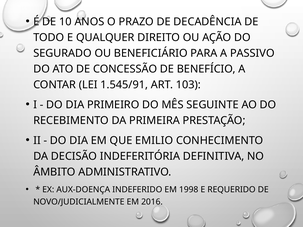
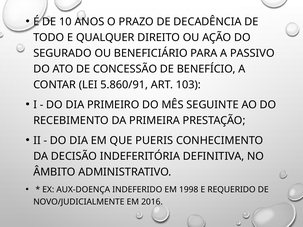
1.545/91: 1.545/91 -> 5.860/91
EMILIO: EMILIO -> PUERIS
